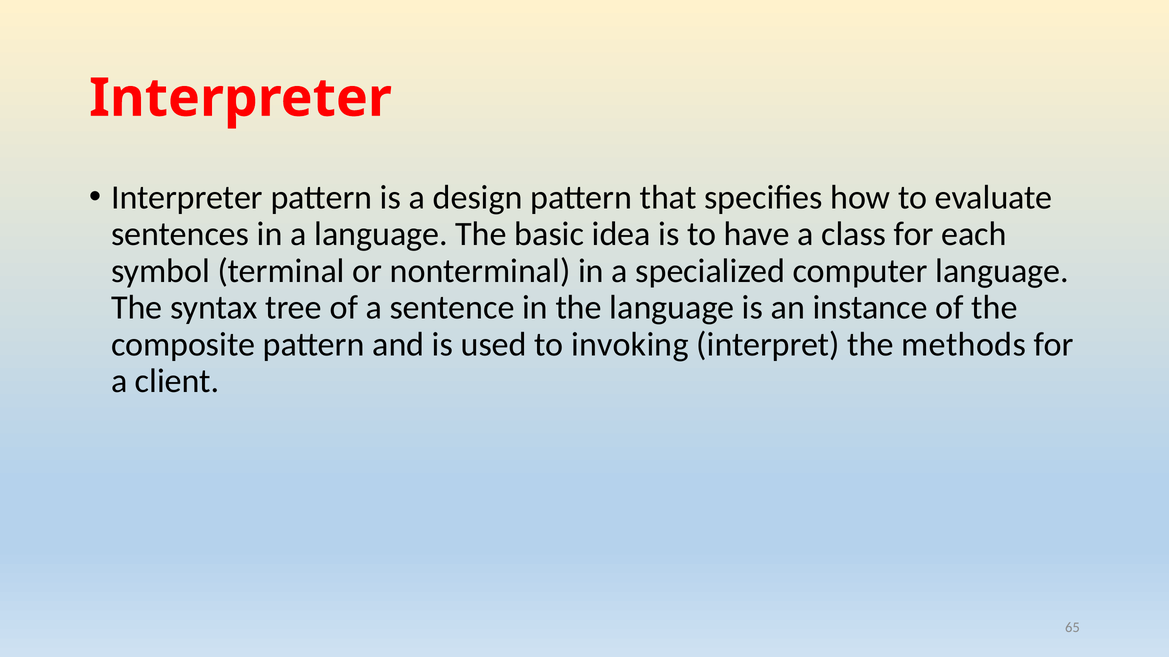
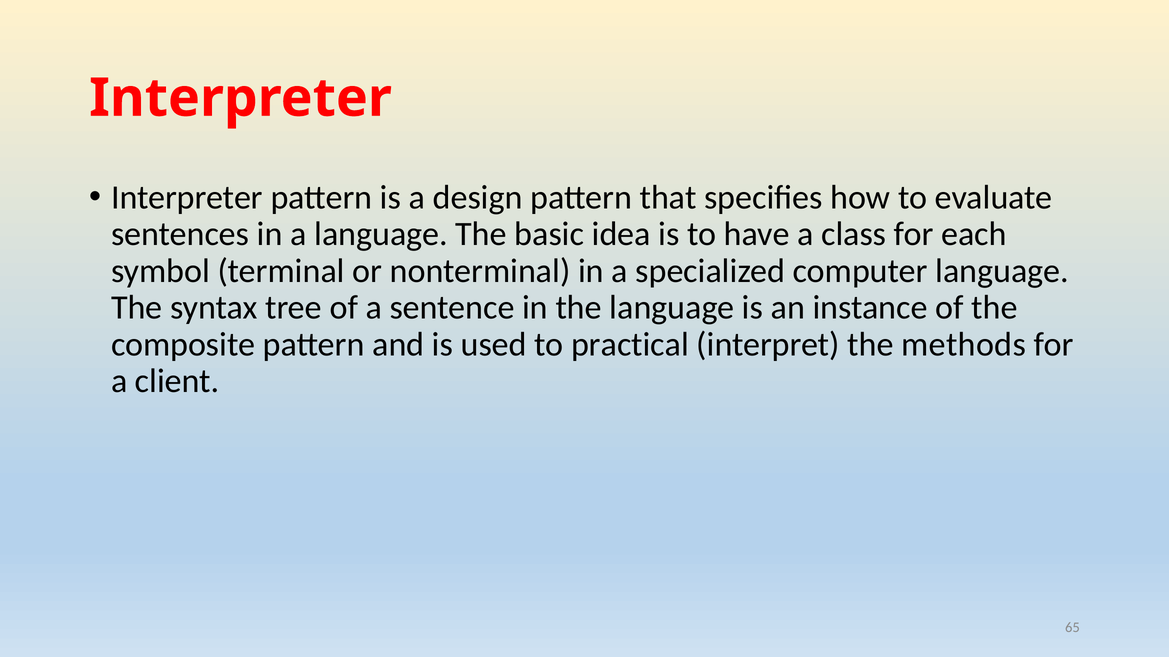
invoking: invoking -> practical
